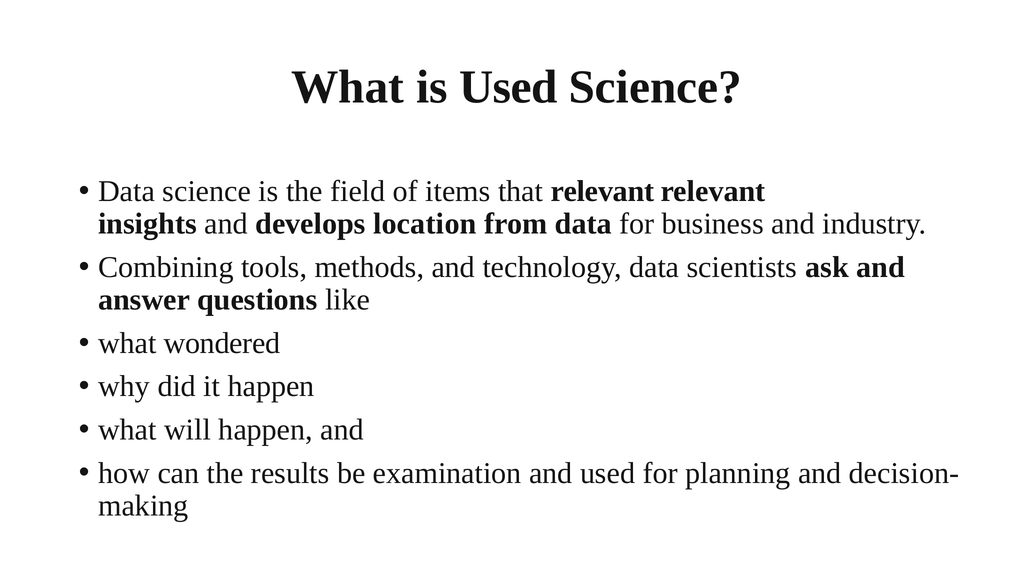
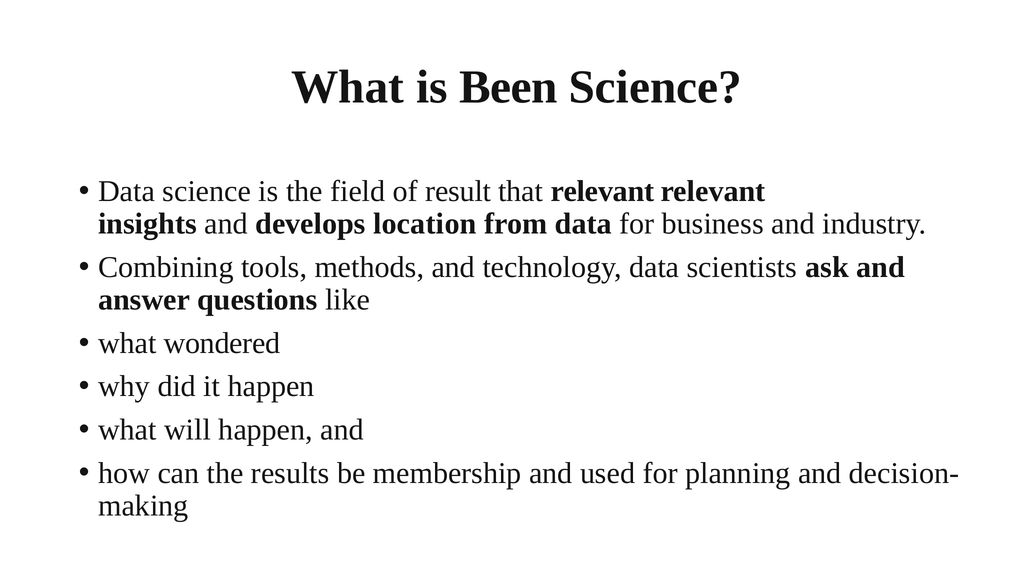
is Used: Used -> Been
items: items -> result
examination: examination -> membership
